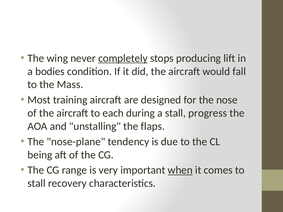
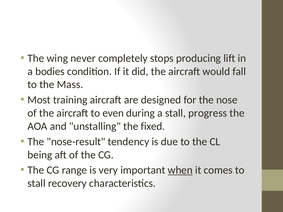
completely underline: present -> none
each: each -> even
flaps: flaps -> fixed
nose-plane: nose-plane -> nose-result
